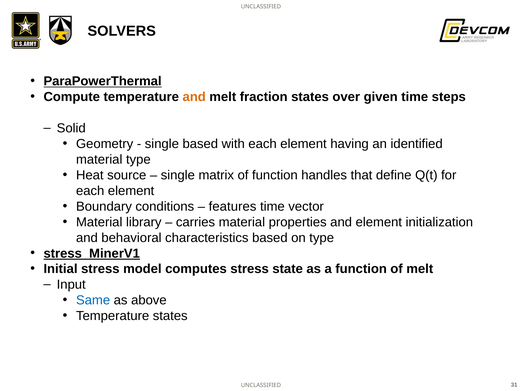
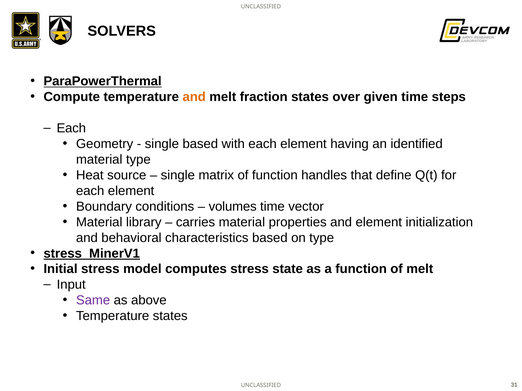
Solid at (71, 128): Solid -> Each
features: features -> volumes
Same colour: blue -> purple
